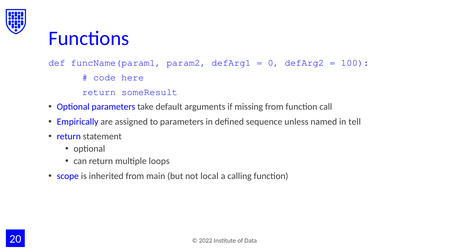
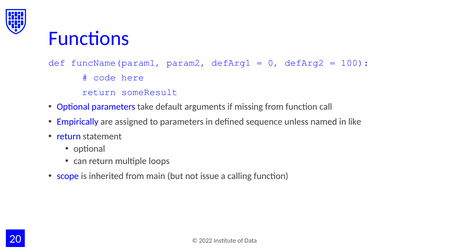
tell: tell -> like
local: local -> issue
